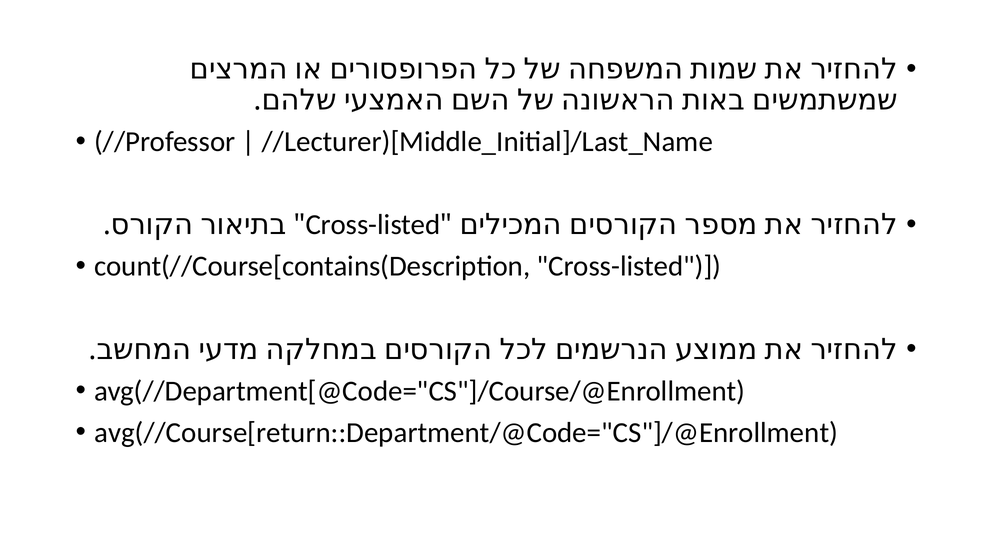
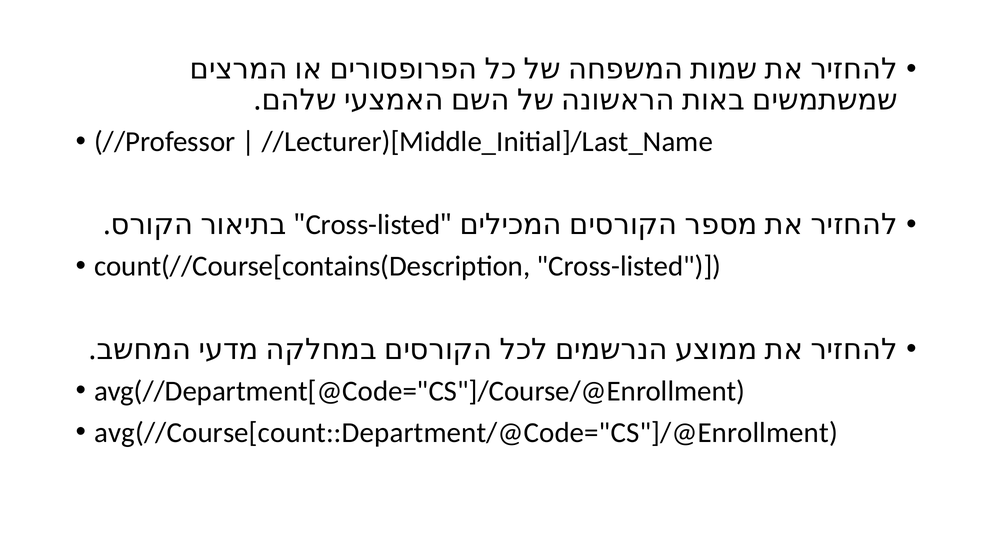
avg(//Course[return::Department/@Code="CS"]/@Enrollment: avg(//Course[return::Department/@Code="CS"]/@Enrollment -> avg(//Course[count::Department/@Code="CS"]/@Enrollment
